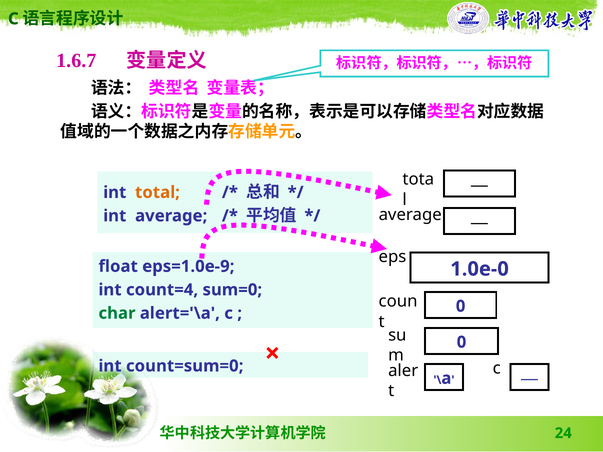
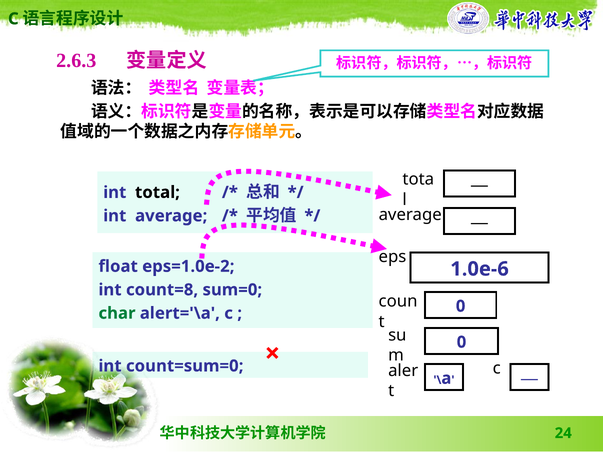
1.6.7: 1.6.7 -> 2.6.3
total colour: orange -> black
eps=1.0e-9: eps=1.0e-9 -> eps=1.0e-2
1.0e-0: 1.0e-0 -> 1.0e-6
count=4: count=4 -> count=8
